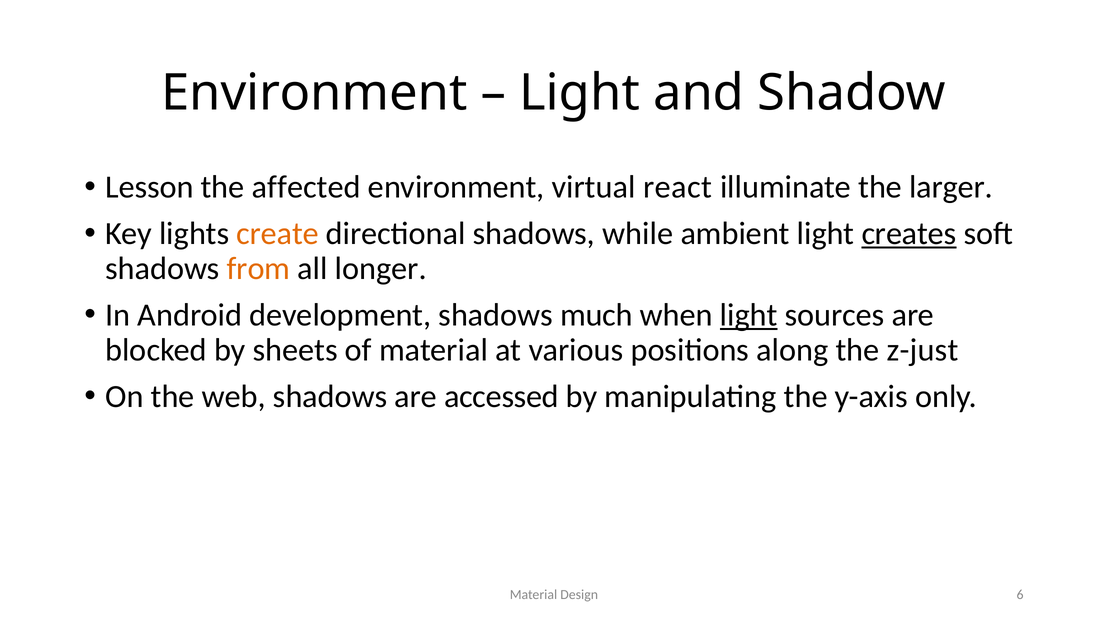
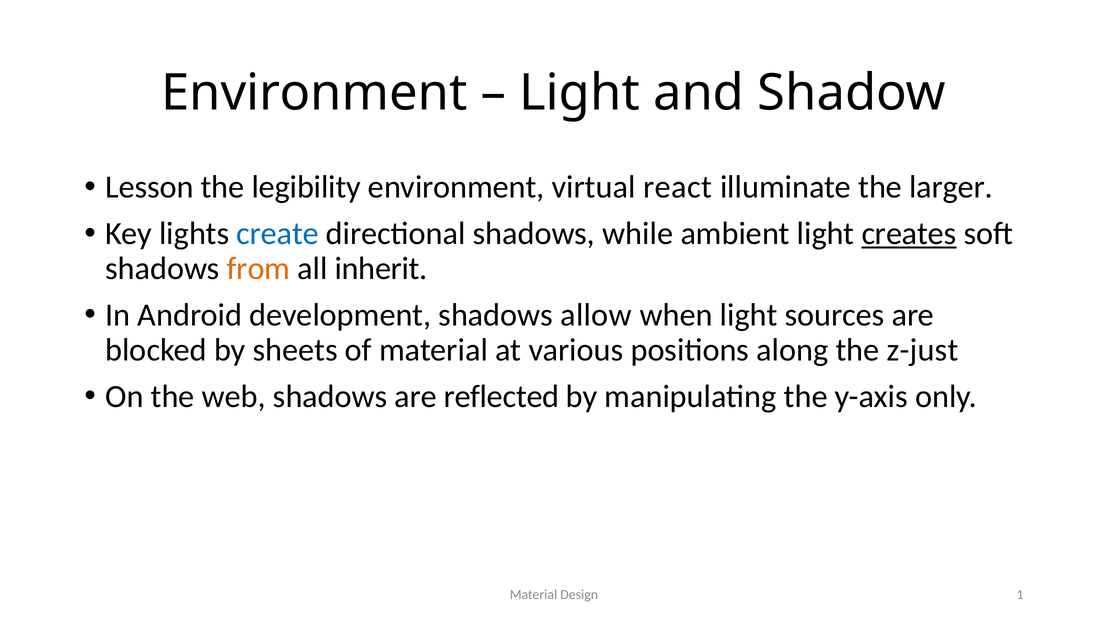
affected: affected -> legibility
create colour: orange -> blue
longer: longer -> inherit
much: much -> allow
light at (749, 315) underline: present -> none
accessed: accessed -> reflected
6: 6 -> 1
